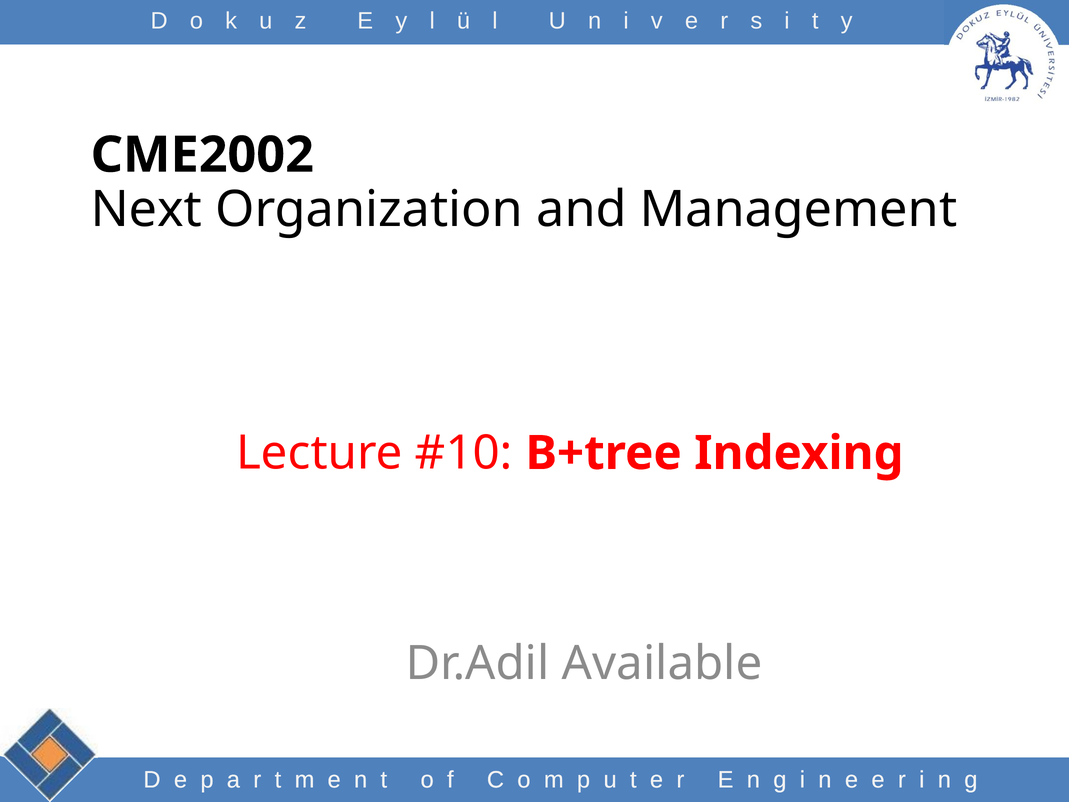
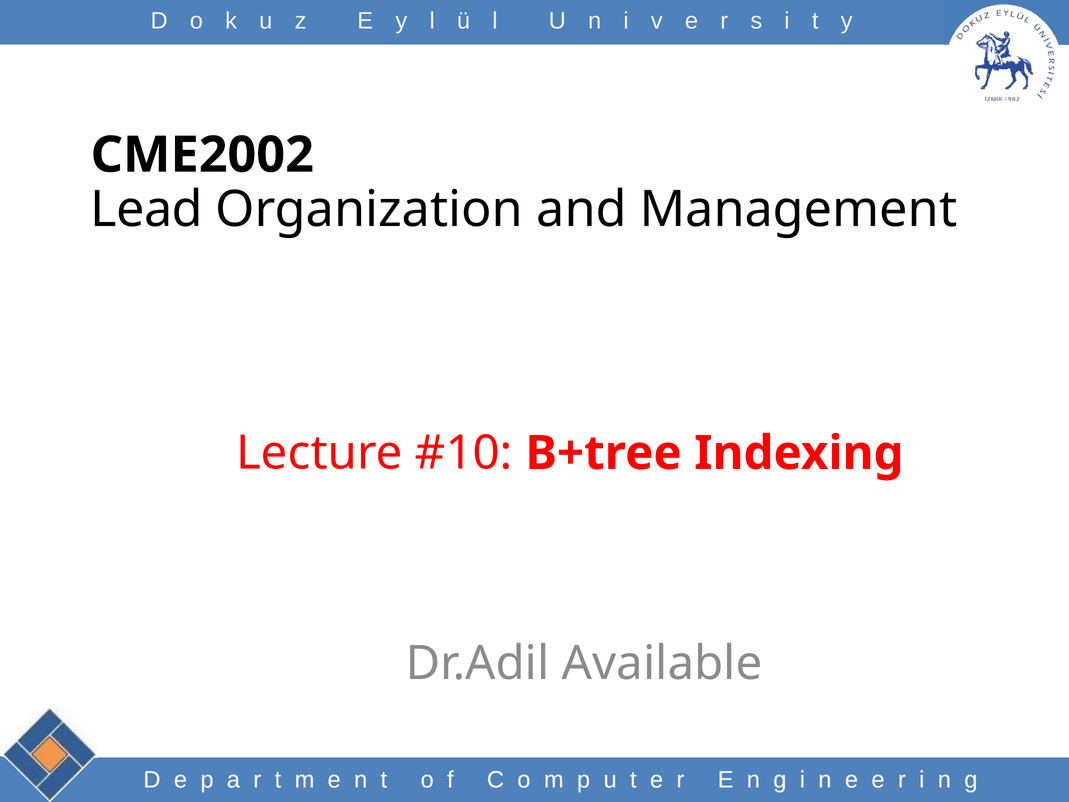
Next: Next -> Lead
